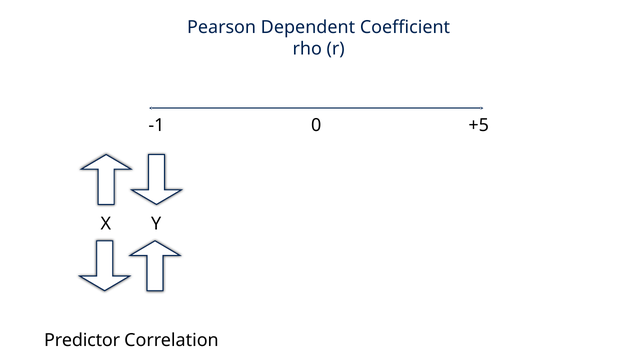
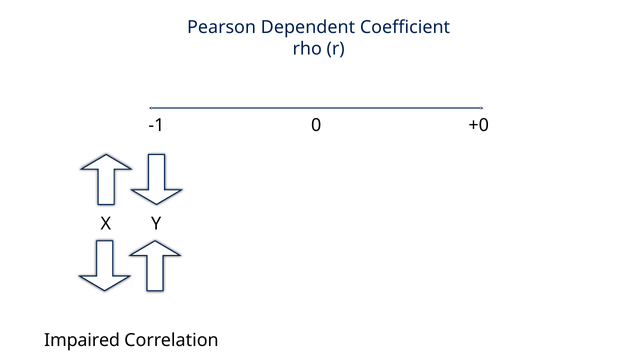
+5: +5 -> +0
Predictor: Predictor -> Impaired
